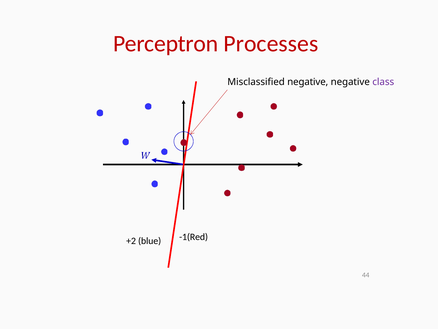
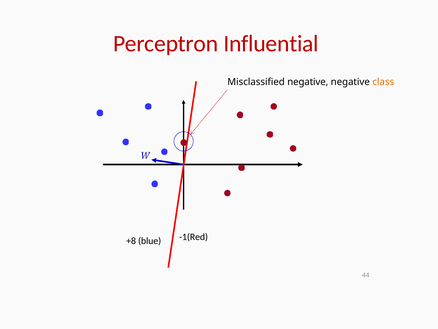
Processes: Processes -> Influential
class colour: purple -> orange
+2: +2 -> +8
